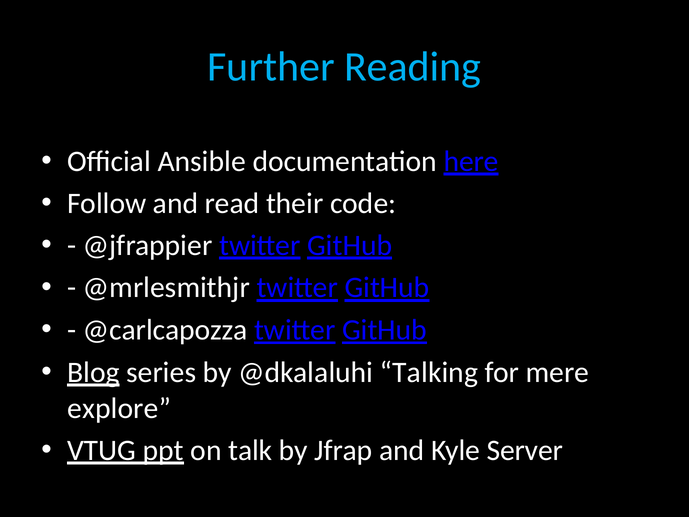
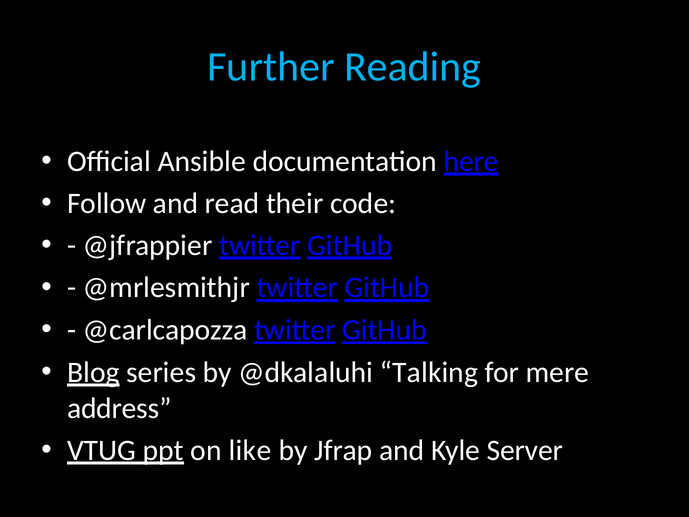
explore: explore -> address
talk: talk -> like
